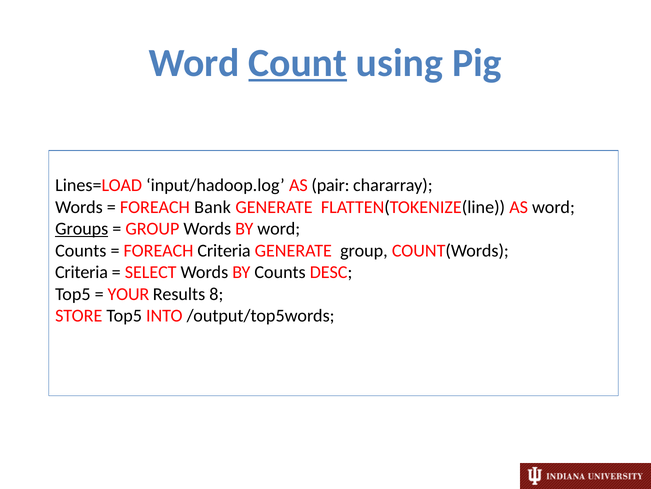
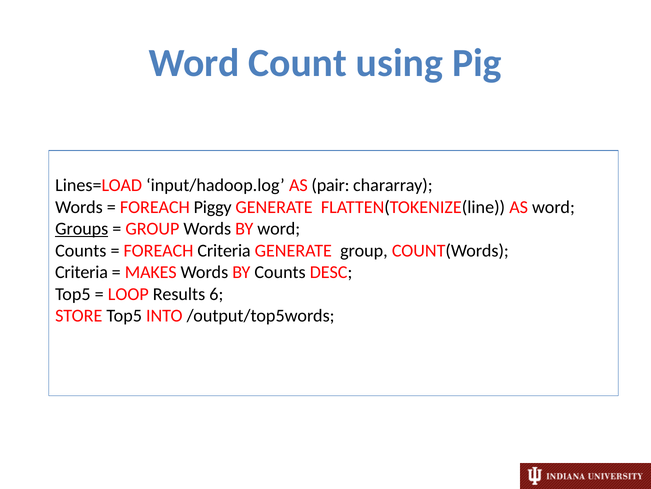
Count underline: present -> none
Bank: Bank -> Piggy
SELECT: SELECT -> MAKES
YOUR: YOUR -> LOOP
8: 8 -> 6
